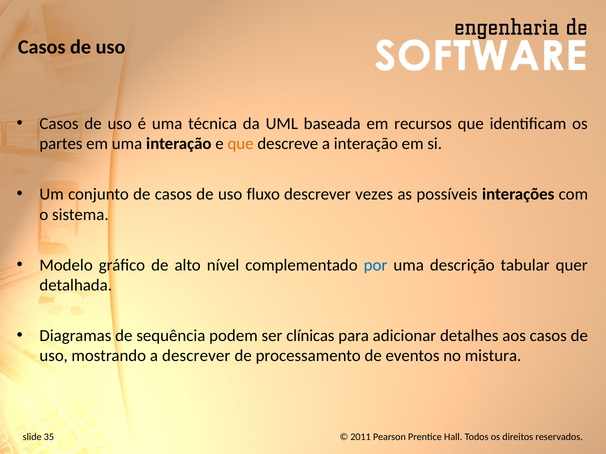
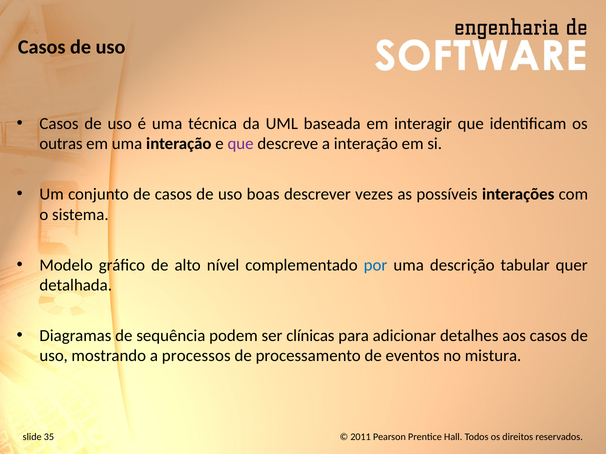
recursos: recursos -> interagir
partes: partes -> outras
que at (241, 144) colour: orange -> purple
fluxo: fluxo -> boas
a descrever: descrever -> processos
